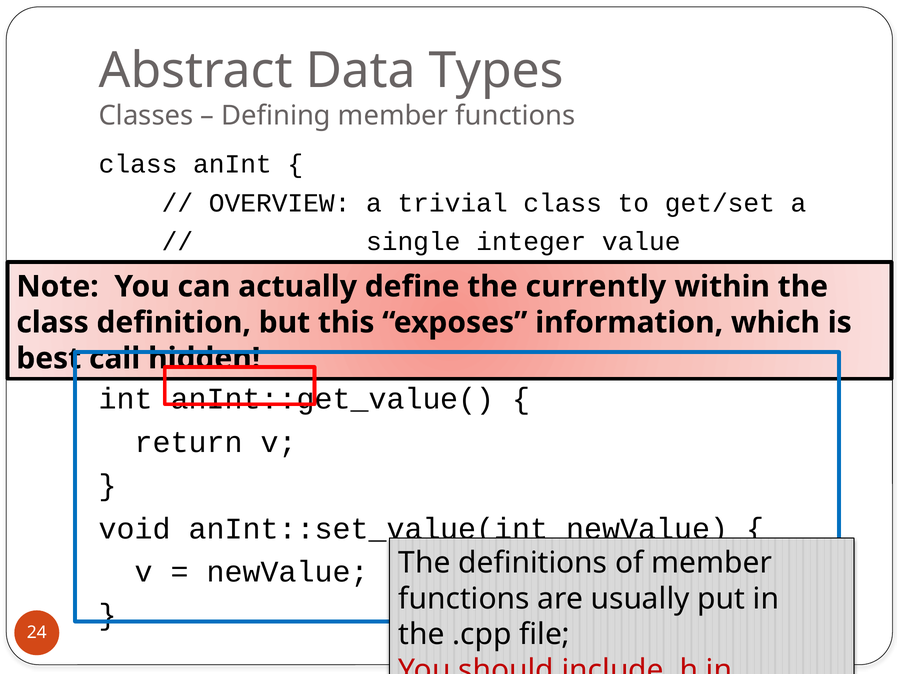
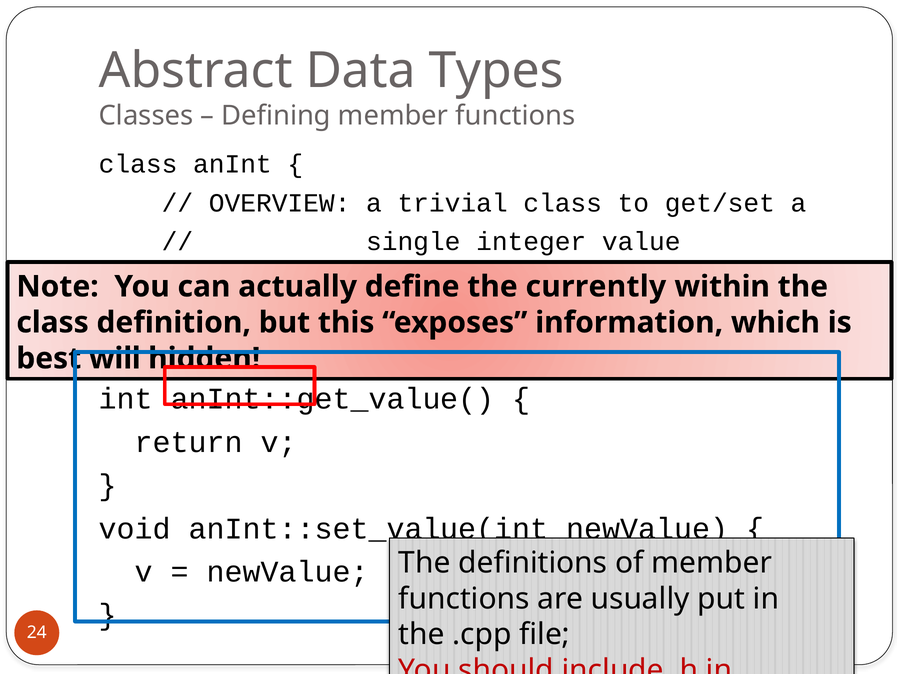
call: call -> will
